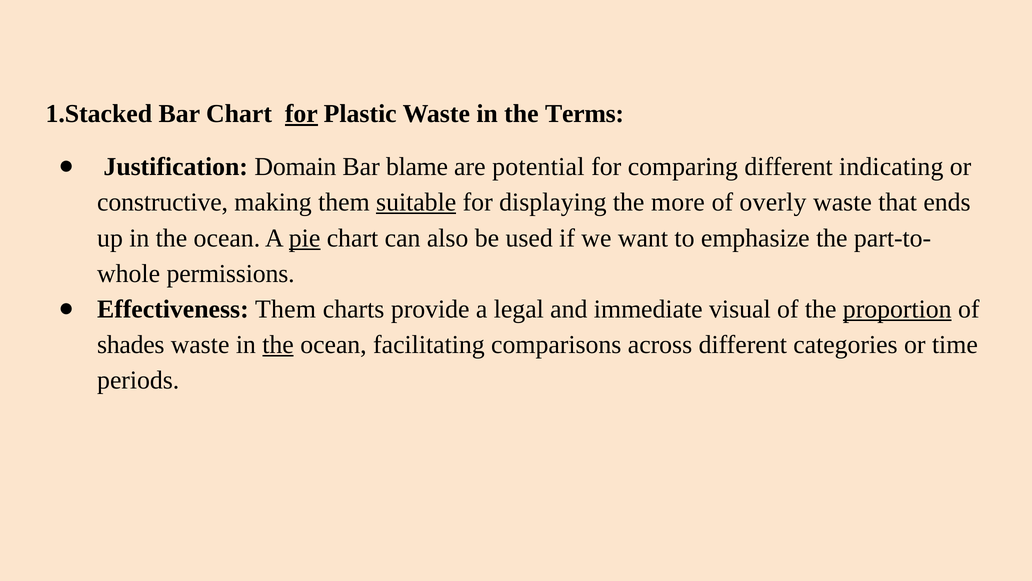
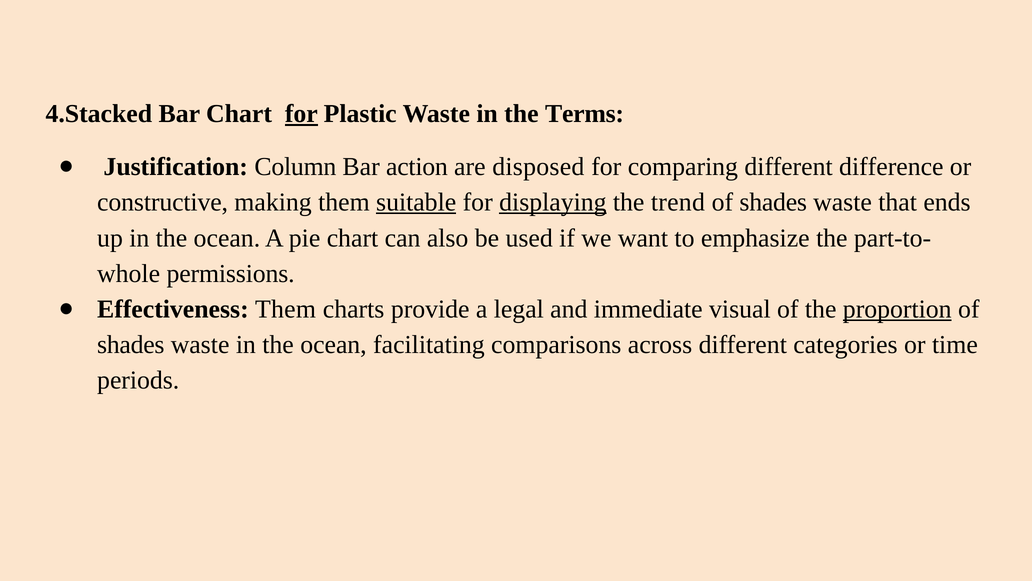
1.Stacked: 1.Stacked -> 4.Stacked
Domain: Domain -> Column
blame: blame -> action
potential: potential -> disposed
indicating: indicating -> difference
displaying underline: none -> present
more: more -> trend
overly at (773, 202): overly -> shades
pie underline: present -> none
the at (278, 345) underline: present -> none
